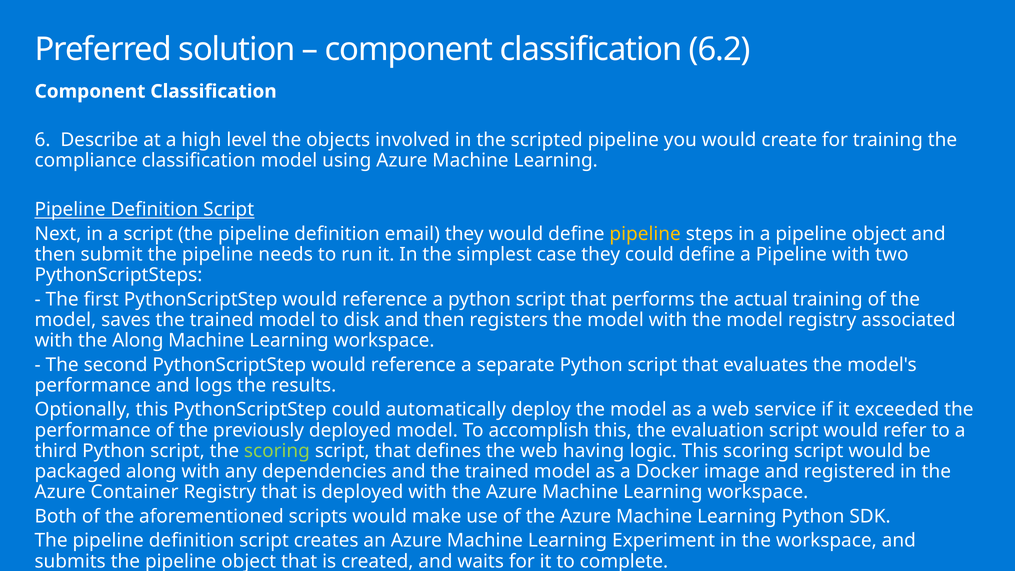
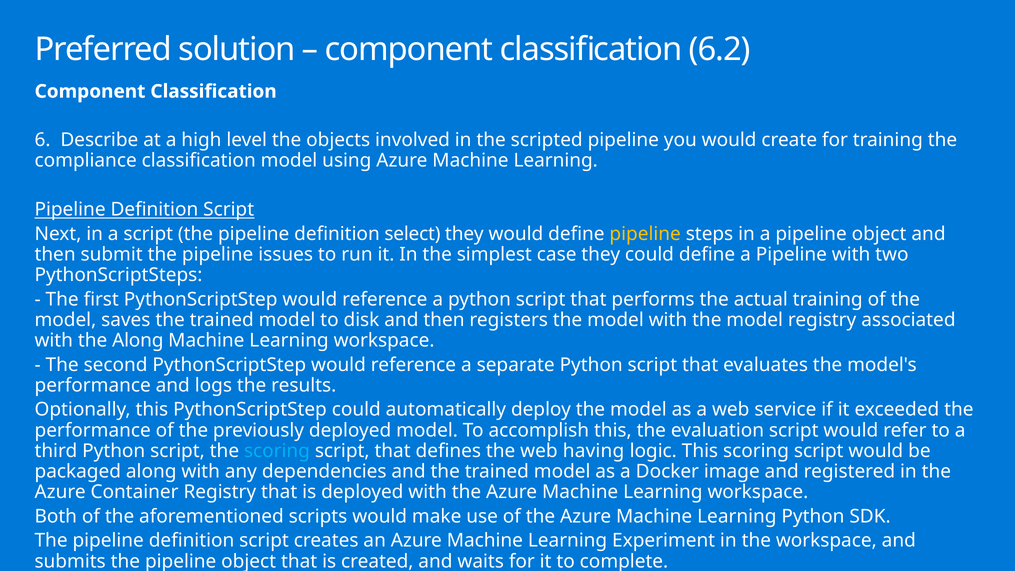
email: email -> select
needs: needs -> issues
scoring at (277, 451) colour: light green -> light blue
